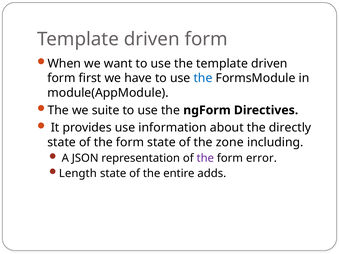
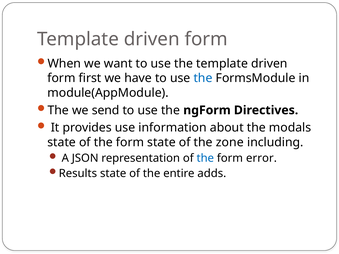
suite: suite -> send
directly: directly -> modals
the at (205, 158) colour: purple -> blue
Length: Length -> Results
